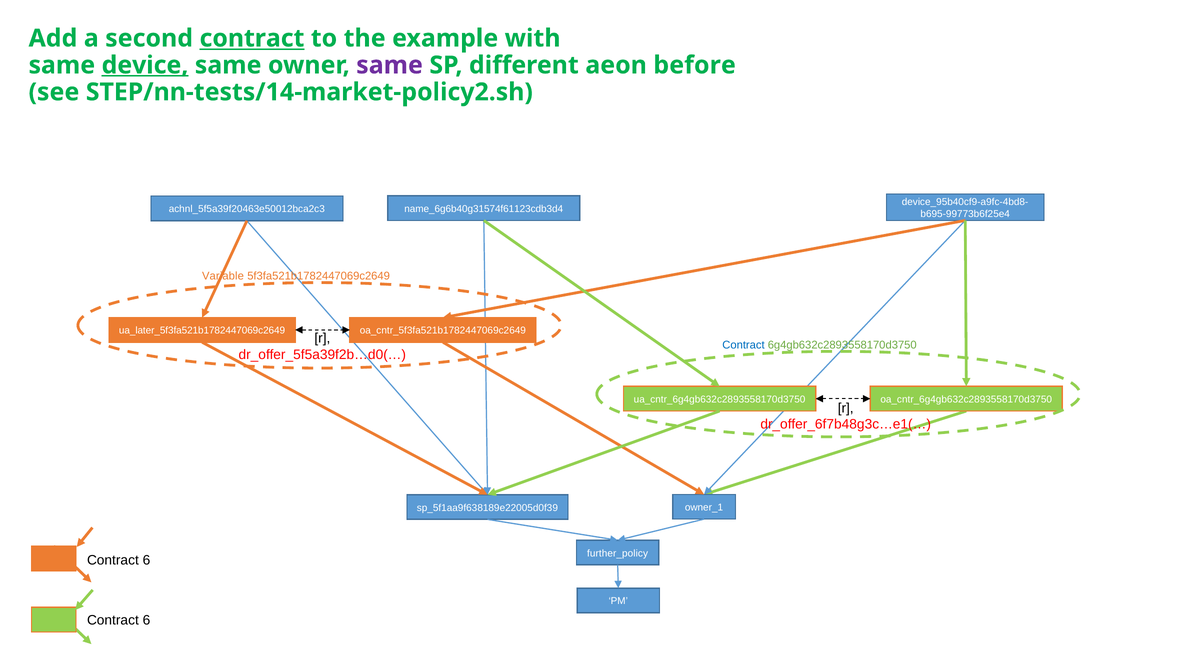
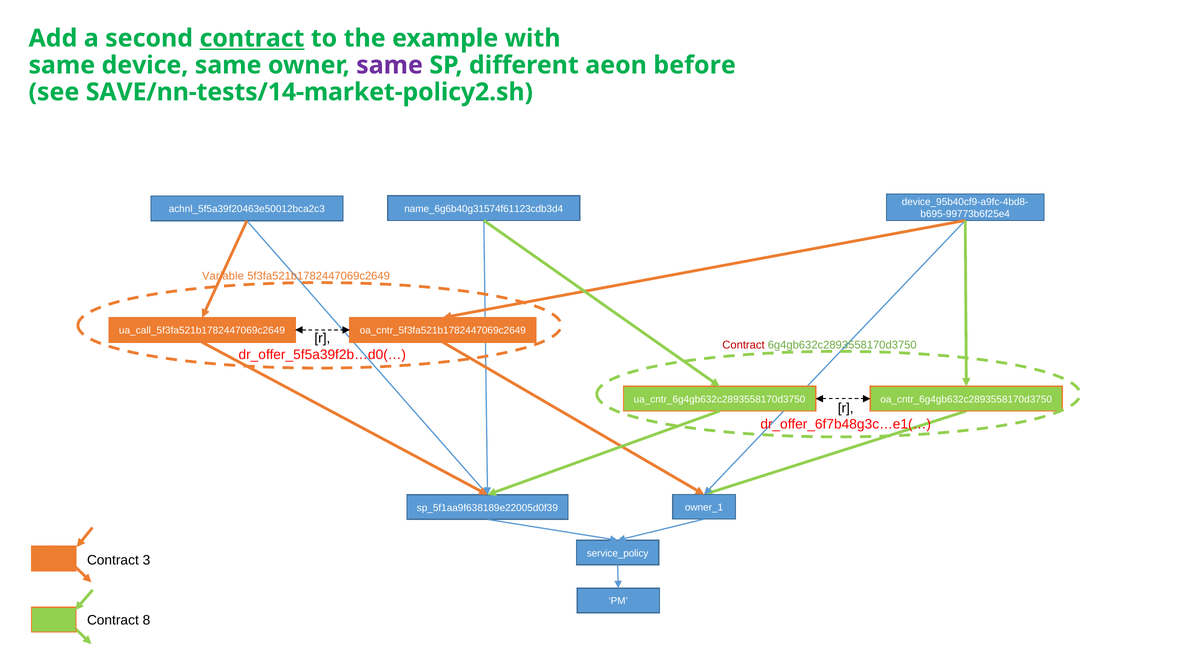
device underline: present -> none
STEP/nn-tests/14-market-policy2.sh: STEP/nn-tests/14-market-policy2.sh -> SAVE/nn-tests/14-market-policy2.sh
ua_later_5f3fa521b1782447069c2649: ua_later_5f3fa521b1782447069c2649 -> ua_call_5f3fa521b1782447069c2649
Contract at (743, 345) colour: blue -> red
further_policy: further_policy -> service_policy
6 at (146, 560): 6 -> 3
6 at (146, 621): 6 -> 8
